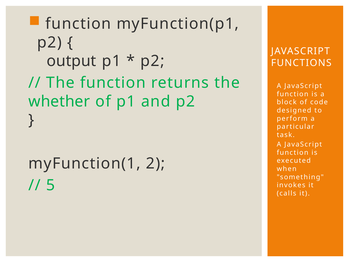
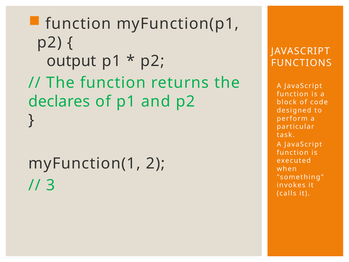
whether: whether -> declares
5: 5 -> 3
